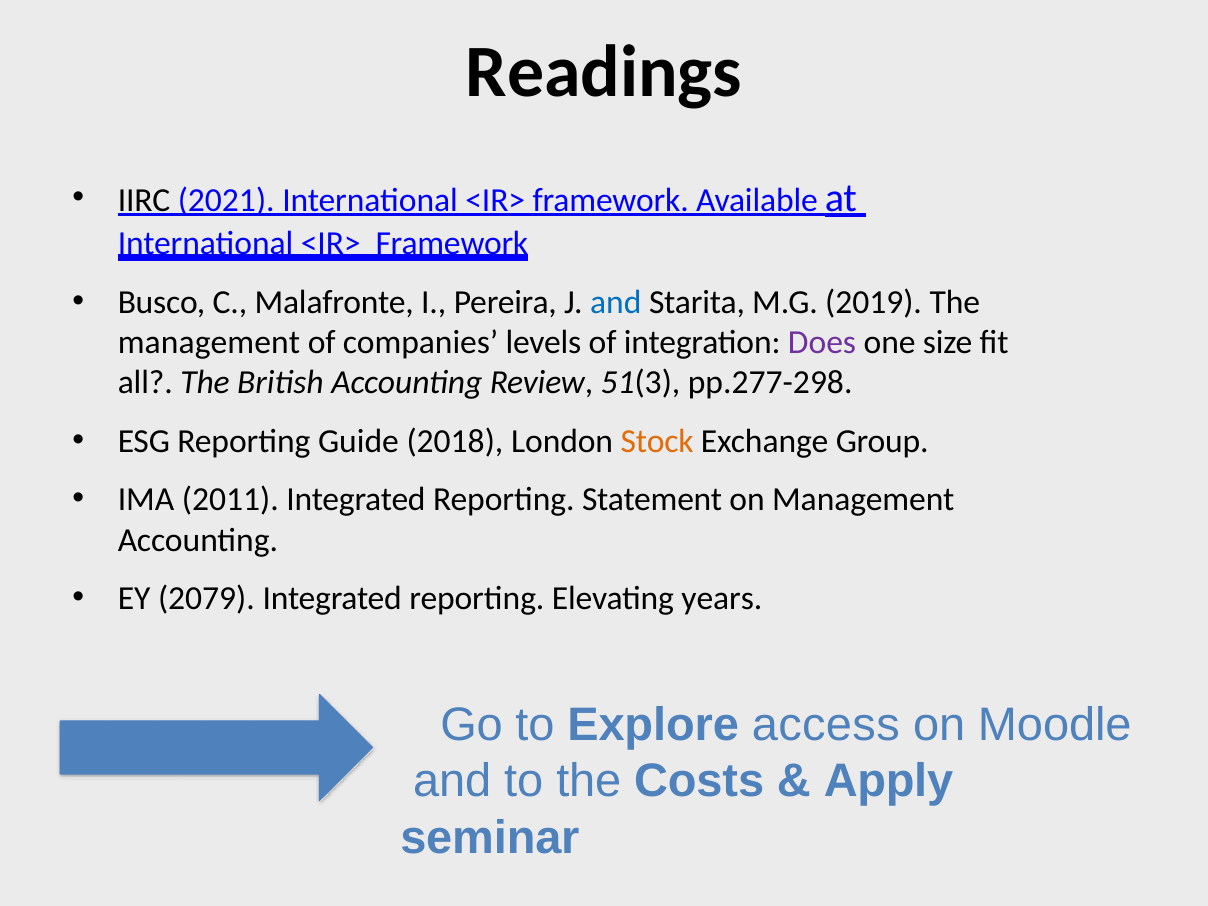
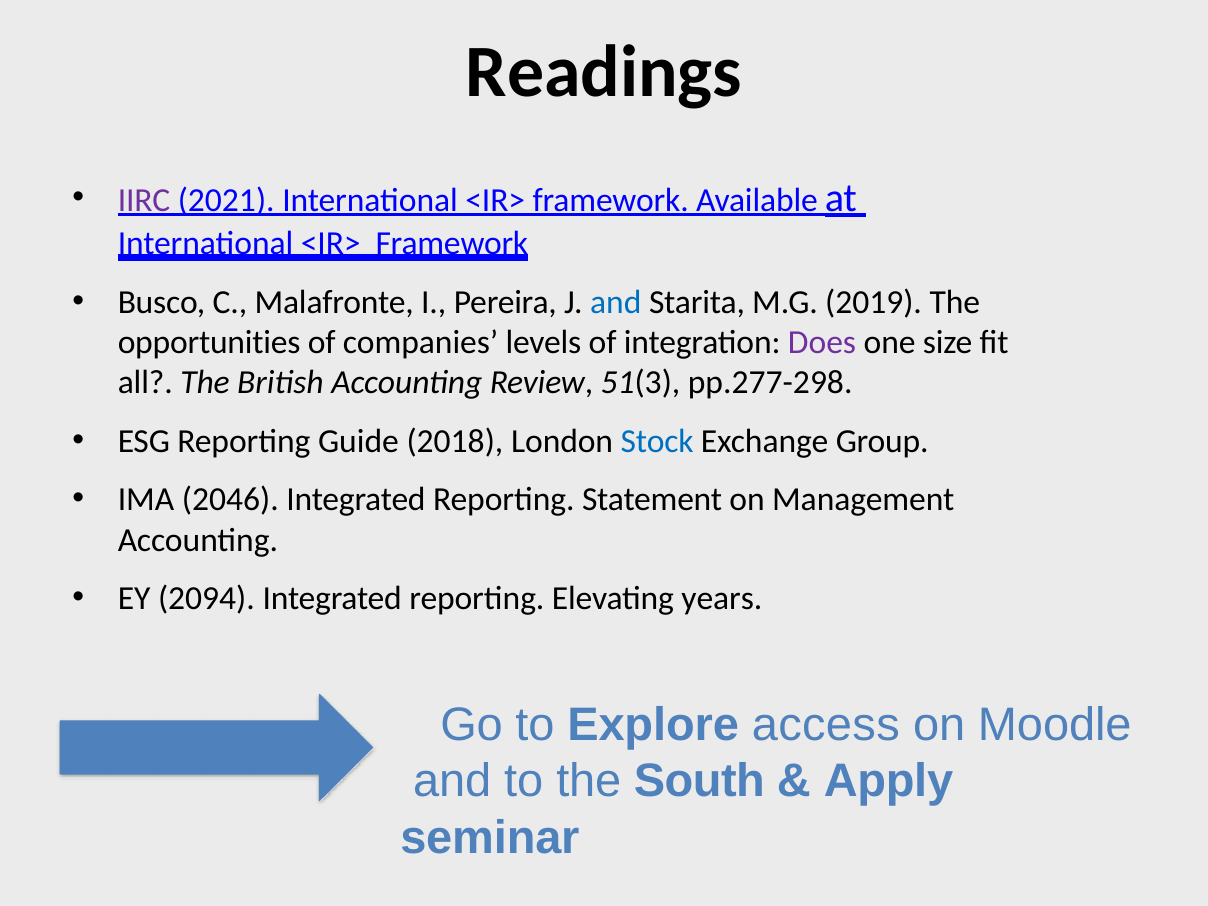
IIRC colour: black -> purple
management at (209, 343): management -> opportunities
Stock colour: orange -> blue
2011: 2011 -> 2046
2079: 2079 -> 2094
Costs: Costs -> South
